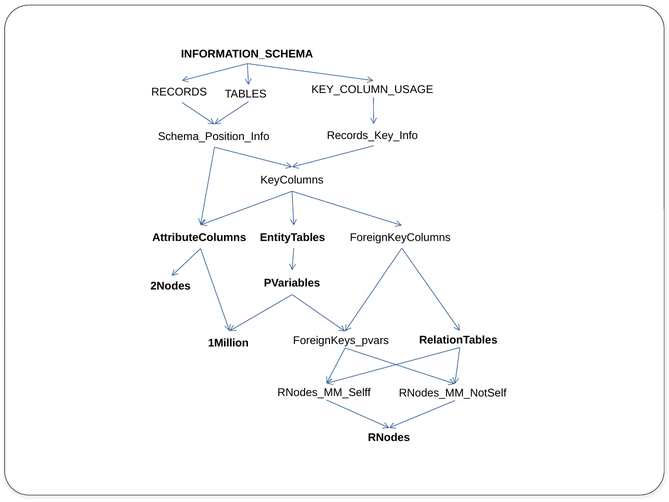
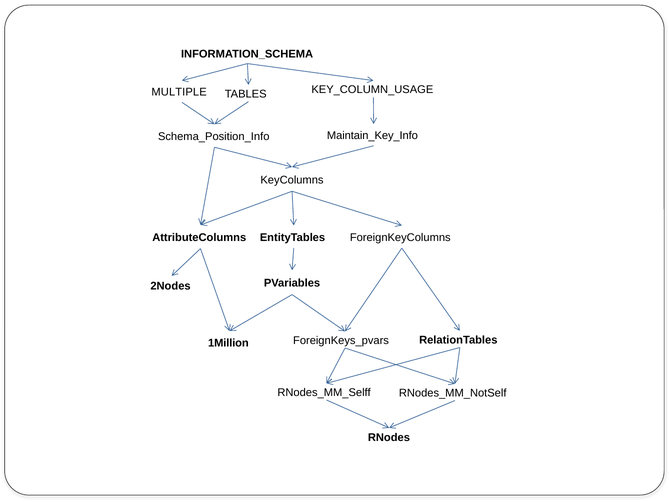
RECORDS: RECORDS -> MULTIPLE
Records_Key_Info: Records_Key_Info -> Maintain_Key_Info
